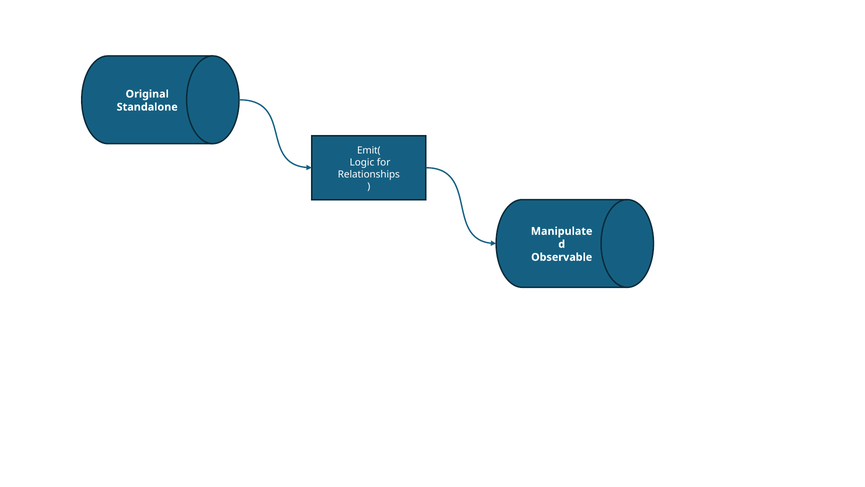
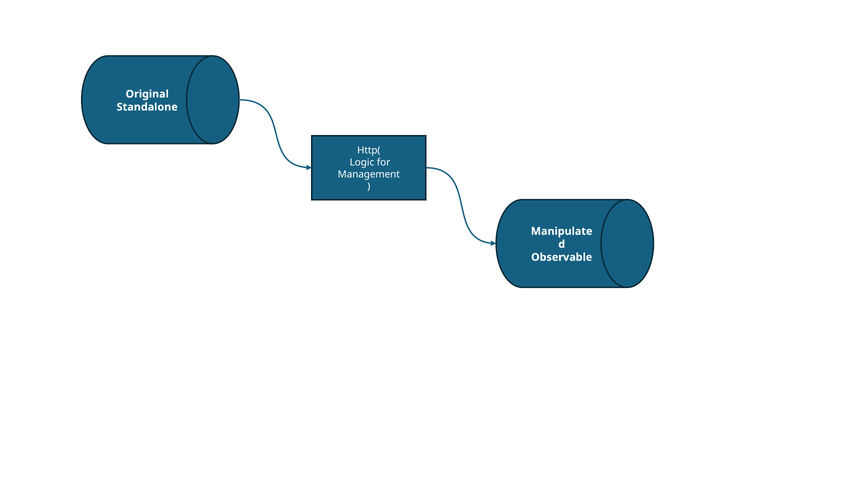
Emit(: Emit( -> Http(
Relationships: Relationships -> Management
